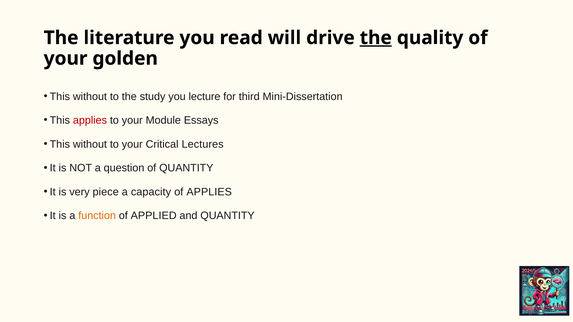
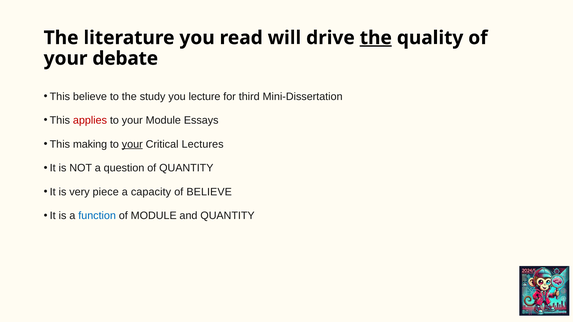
golden: golden -> debate
without at (90, 97): without -> believe
without at (90, 144): without -> making
your at (132, 144) underline: none -> present
of APPLIES: APPLIES -> BELIEVE
function colour: orange -> blue
of APPLIED: APPLIED -> MODULE
